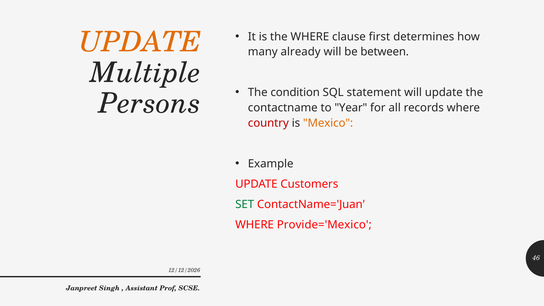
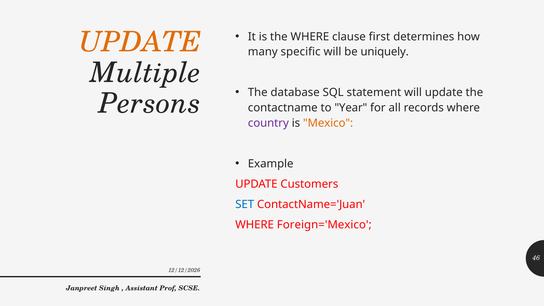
already: already -> specific
between: between -> uniquely
condition: condition -> database
country colour: red -> purple
SET colour: green -> blue
Provide='Mexico: Provide='Mexico -> Foreign='Mexico
